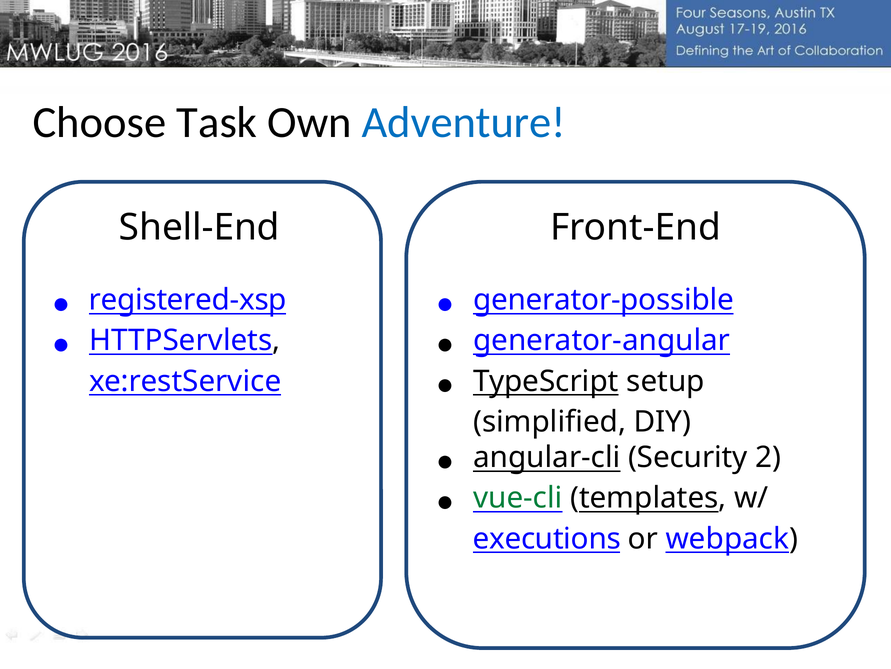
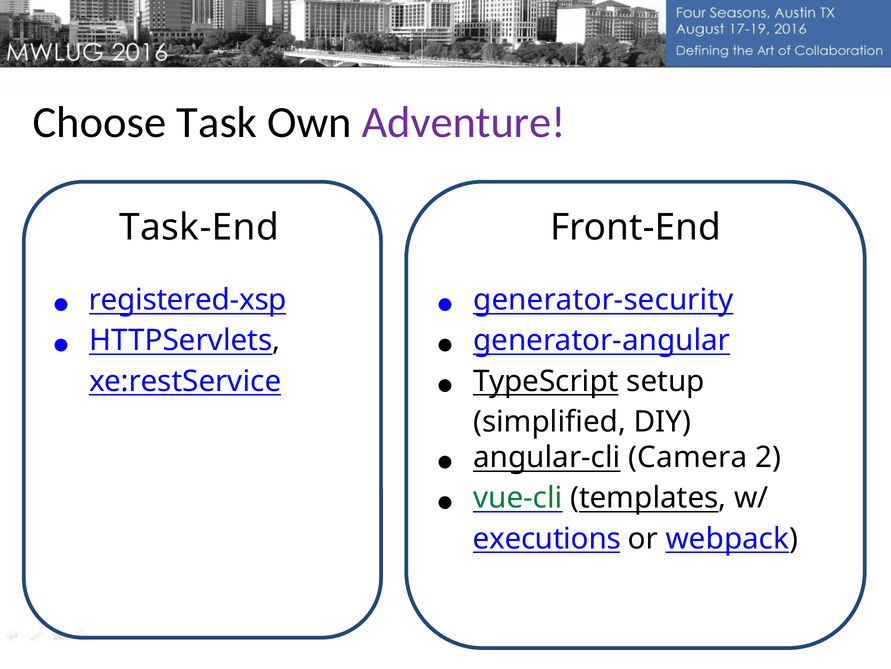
Adventure colour: blue -> purple
Shell-End: Shell-End -> Task-End
generator-possible: generator-possible -> generator-security
Security: Security -> Camera
